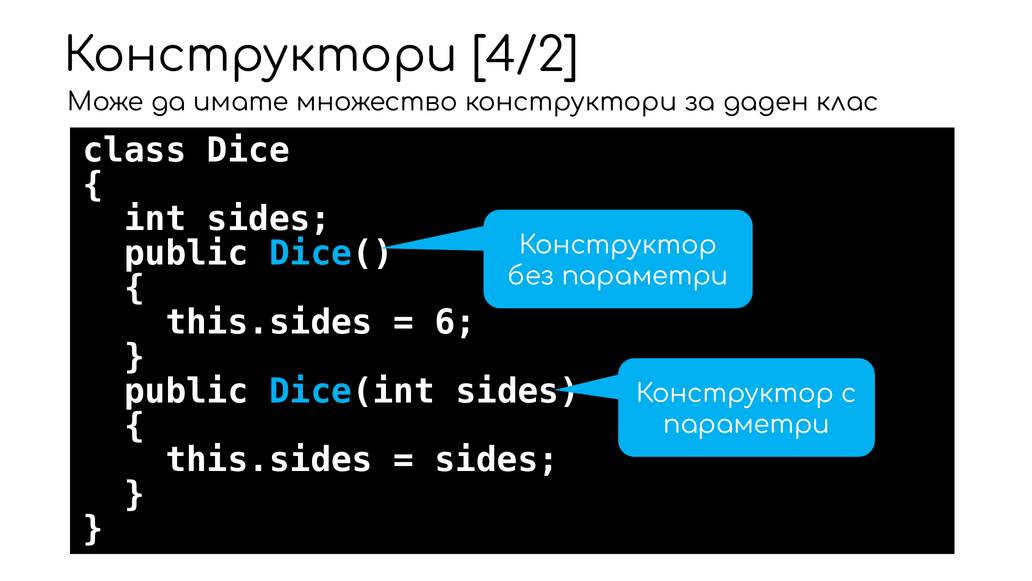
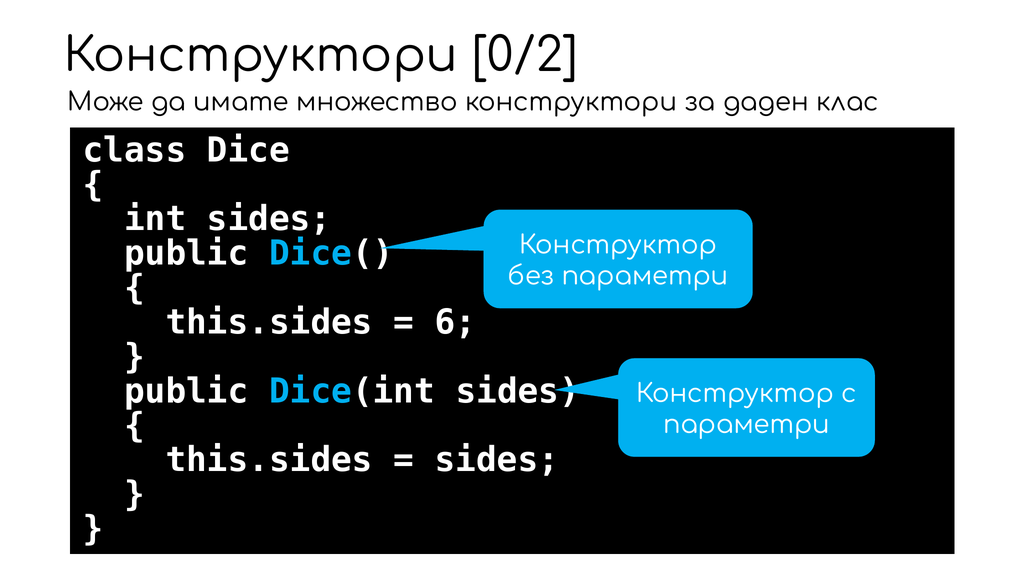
4/2: 4/2 -> 0/2
